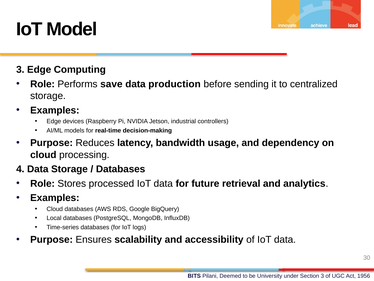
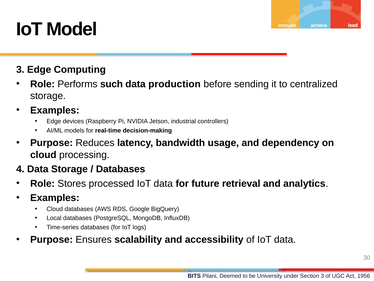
save: save -> such
